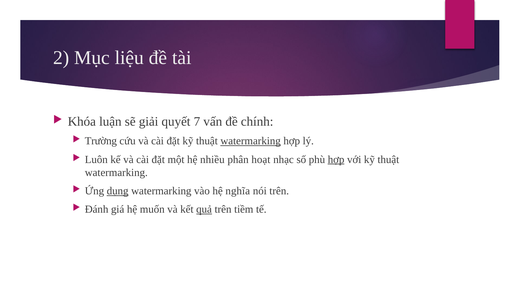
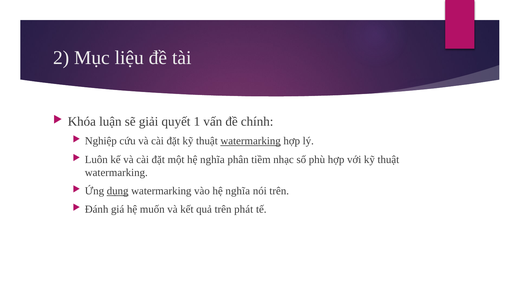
7: 7 -> 1
Trường: Trường -> Nghiệp
một hệ nhiều: nhiều -> nghĩa
hoạt: hoạt -> tiềm
hợp at (336, 160) underline: present -> none
quả underline: present -> none
tiềm: tiềm -> phát
